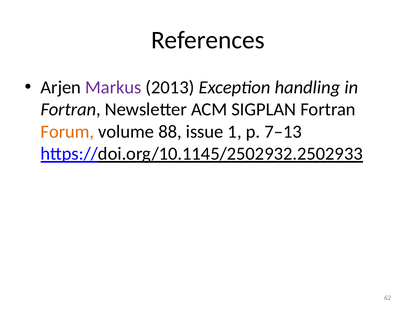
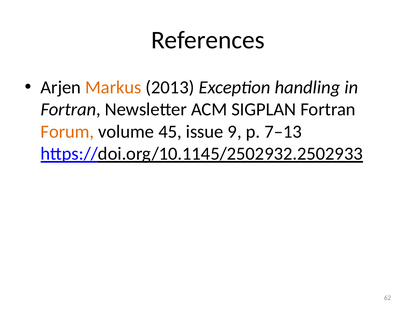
Markus colour: purple -> orange
88: 88 -> 45
1: 1 -> 9
